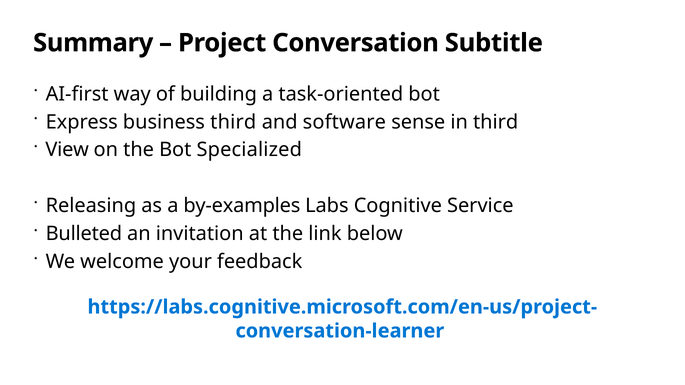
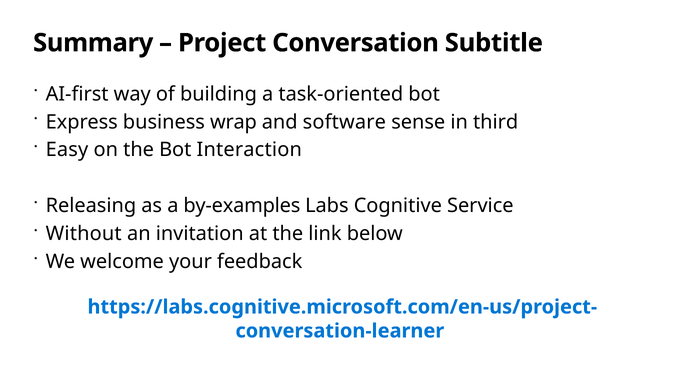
business third: third -> wrap
View: View -> Easy
Specialized: Specialized -> Interaction
Bulleted: Bulleted -> Without
